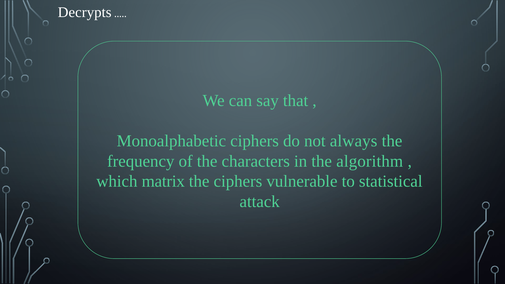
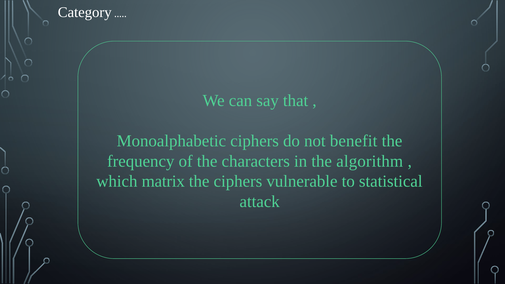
Decrypts: Decrypts -> Category
always: always -> benefit
